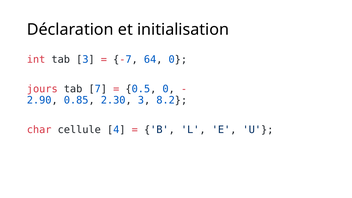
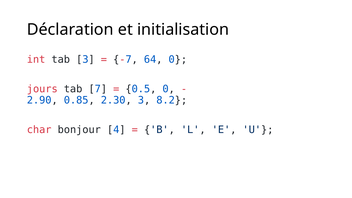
cellule: cellule -> bonjour
